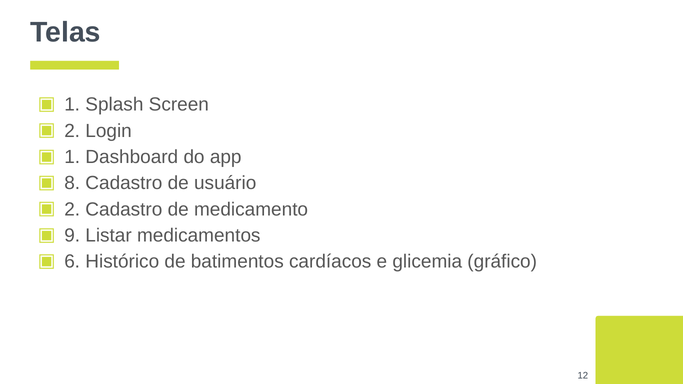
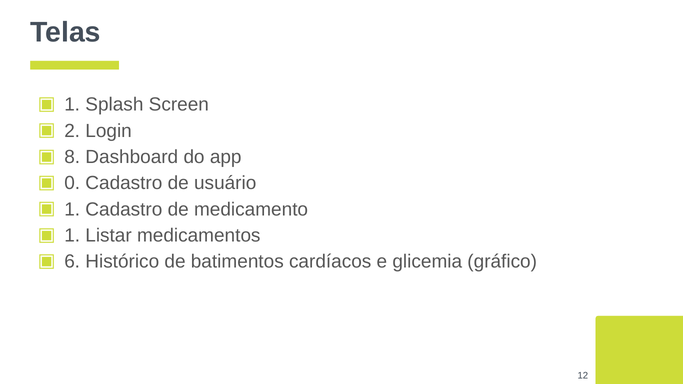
1 at (72, 157): 1 -> 8
8: 8 -> 0
2 at (72, 209): 2 -> 1
9 at (72, 236): 9 -> 1
